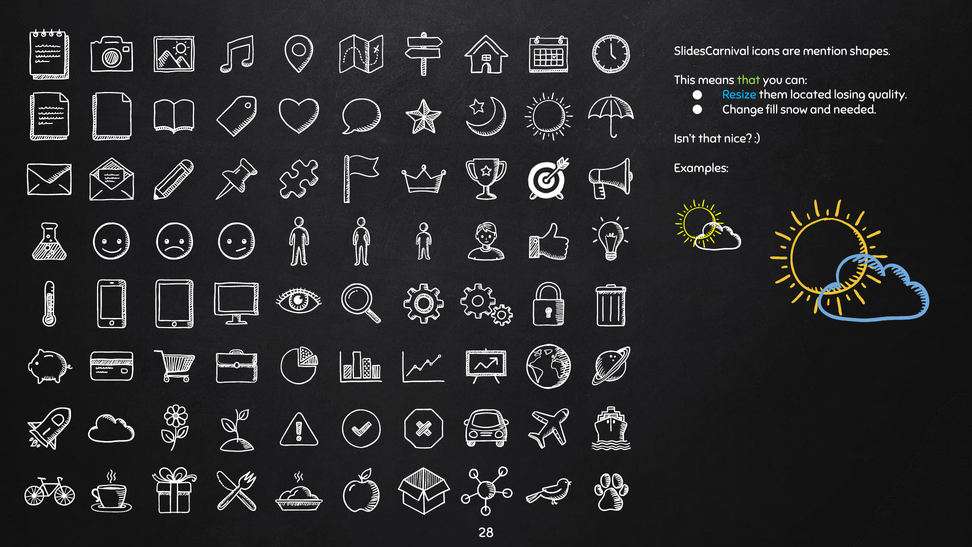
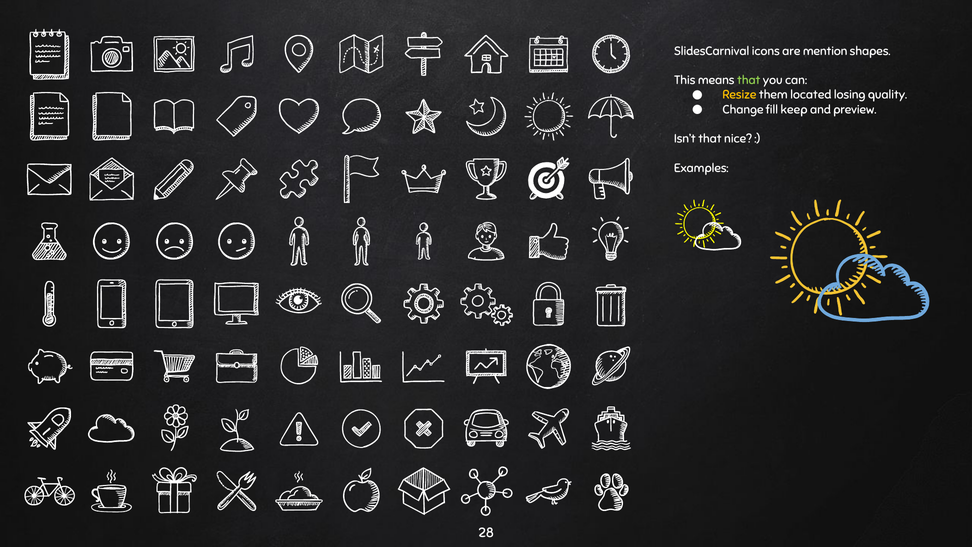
Resize colour: light blue -> yellow
snow: snow -> keep
needed: needed -> preview
